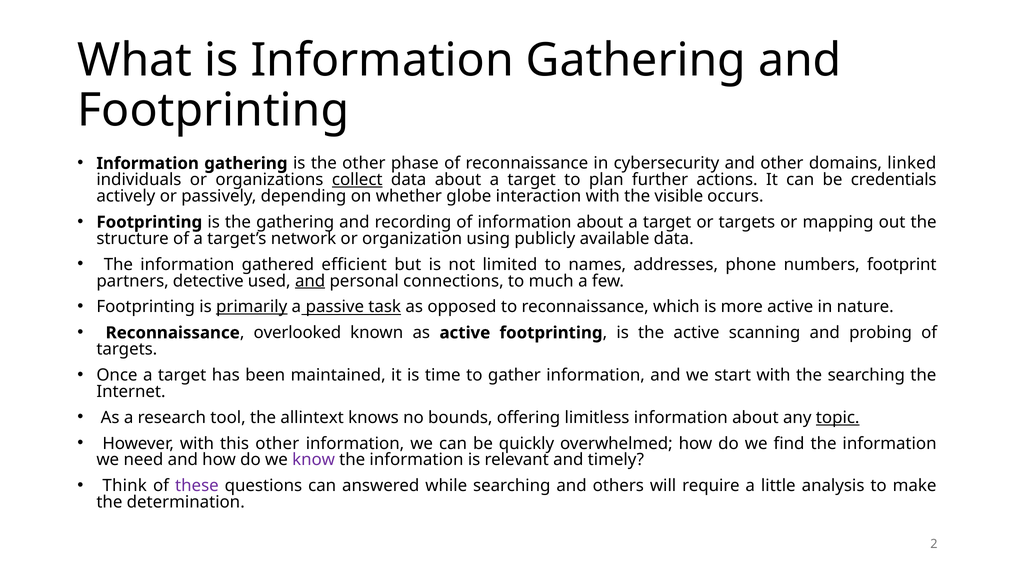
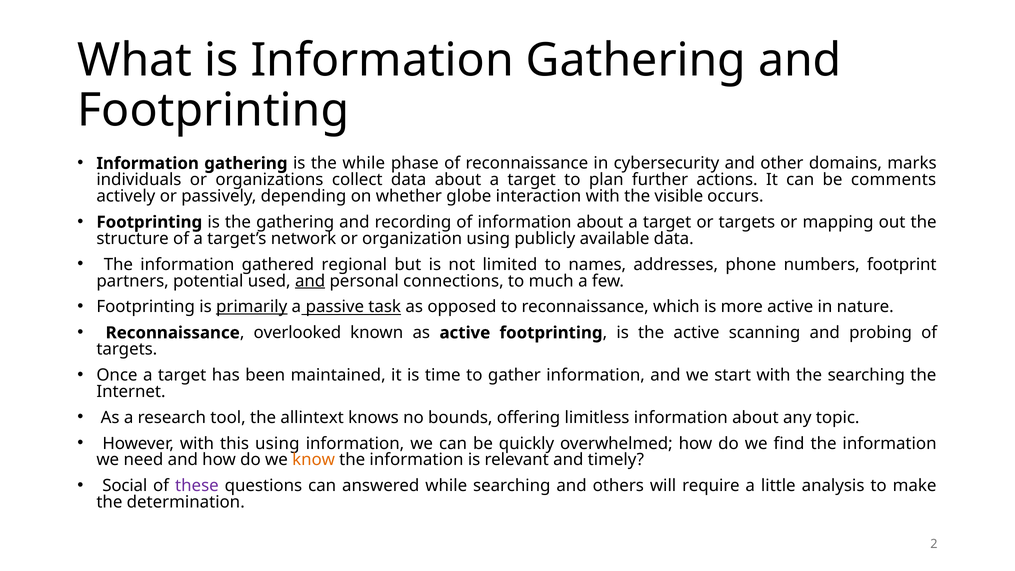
the other: other -> while
linked: linked -> marks
collect underline: present -> none
credentials: credentials -> comments
efficient: efficient -> regional
detective: detective -> potential
topic underline: present -> none
this other: other -> using
know colour: purple -> orange
Think: Think -> Social
